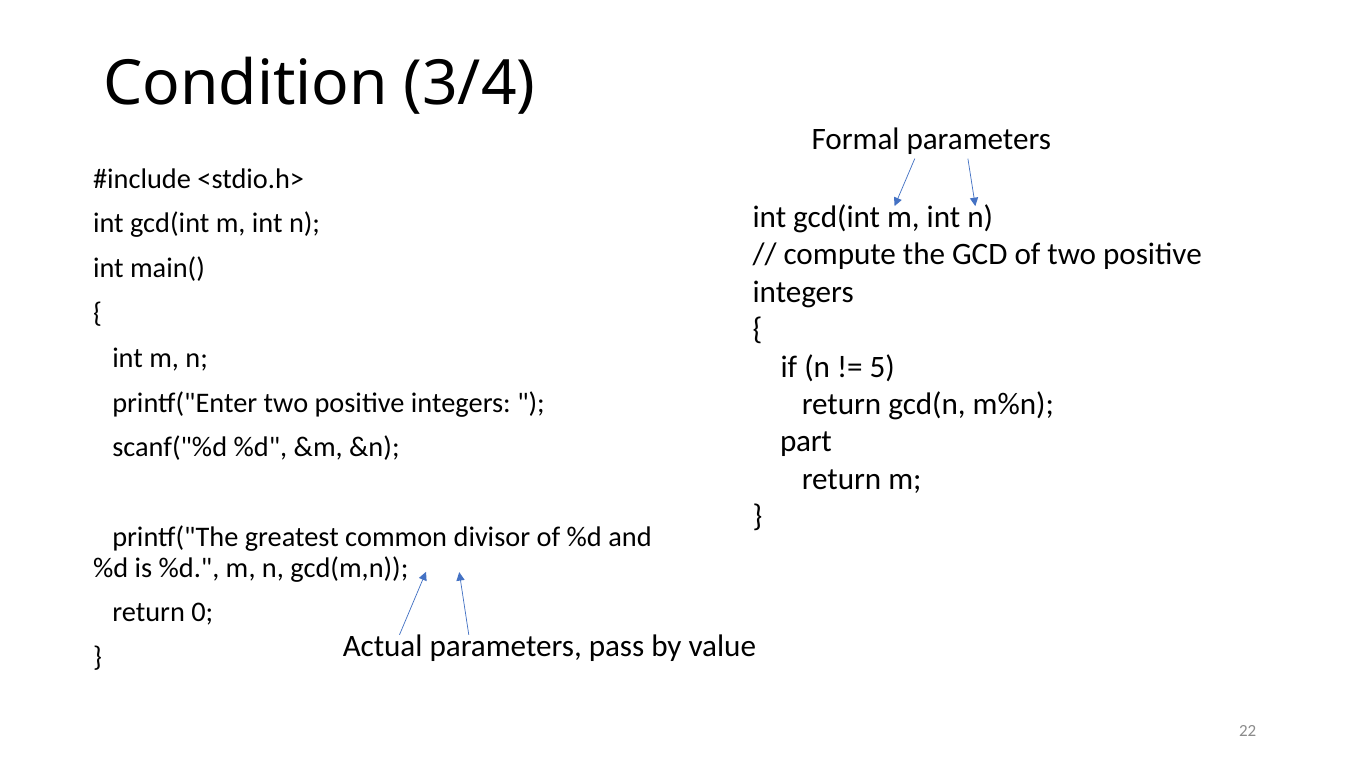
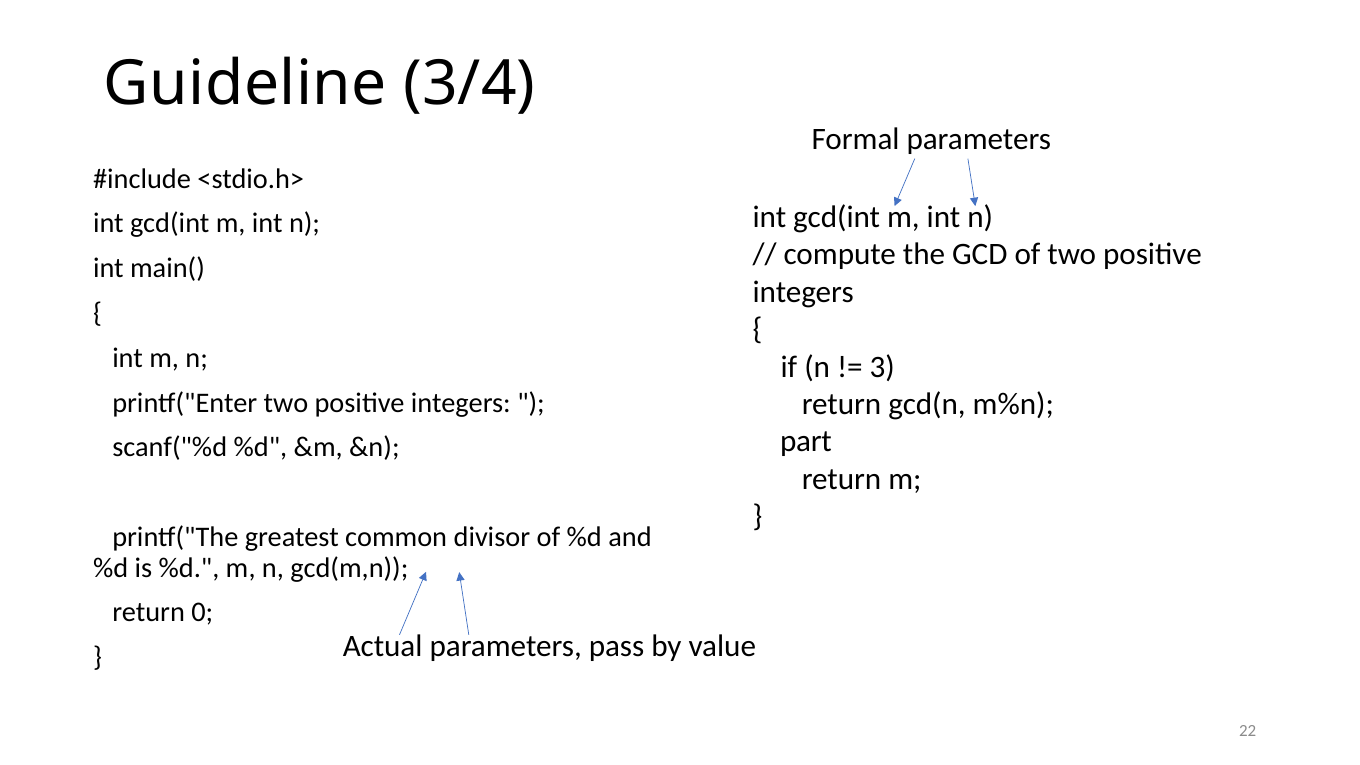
Condition: Condition -> Guideline
5: 5 -> 3
